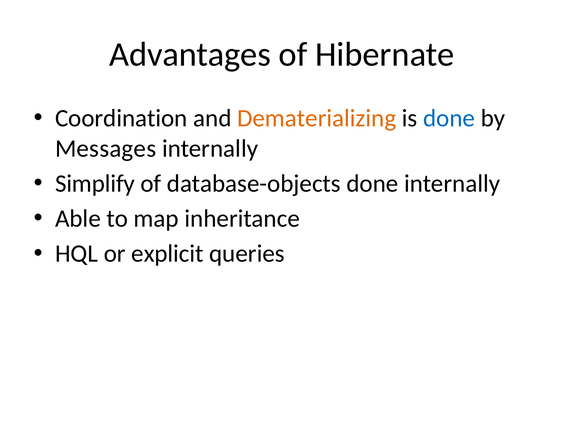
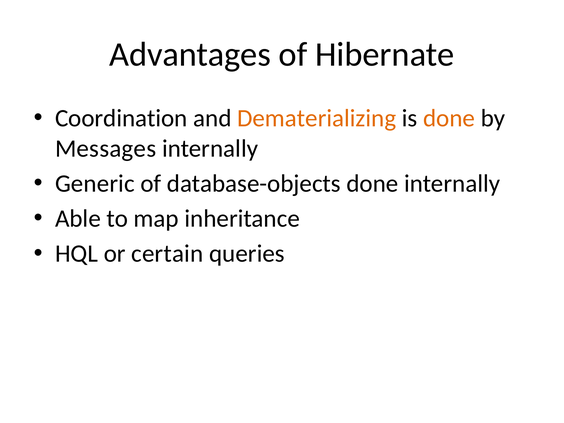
done at (449, 118) colour: blue -> orange
Simplify: Simplify -> Generic
explicit: explicit -> certain
